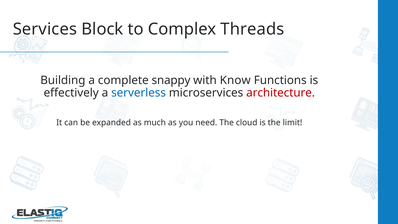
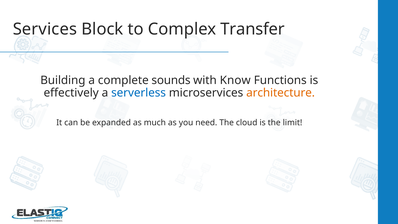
Threads: Threads -> Transfer
snappy: snappy -> sounds
architecture colour: red -> orange
